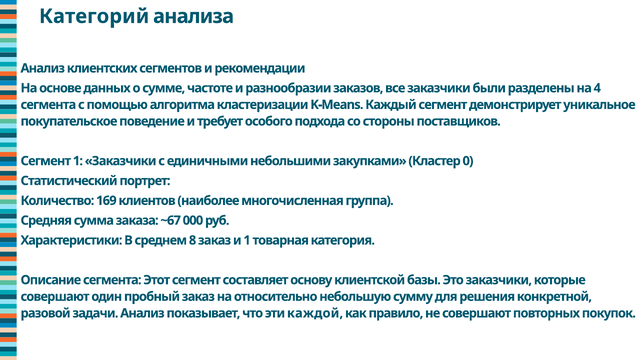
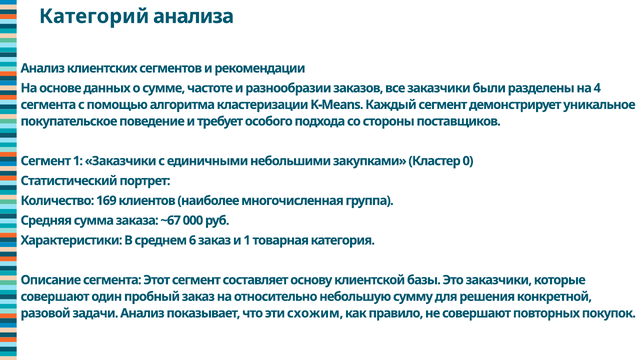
8: 8 -> 6
каждой: каждой -> схожим
